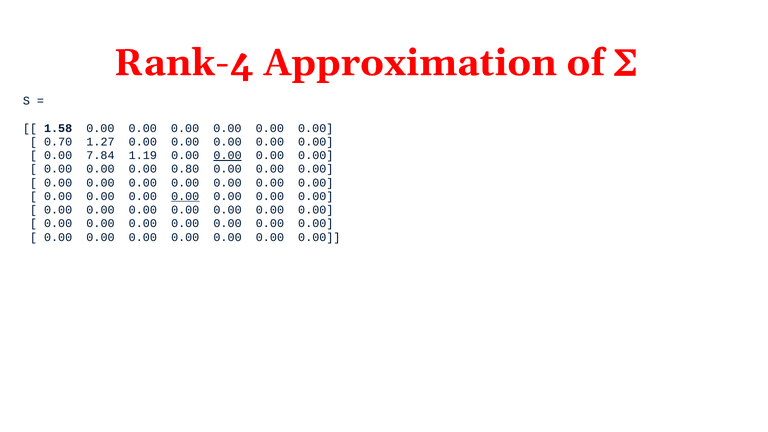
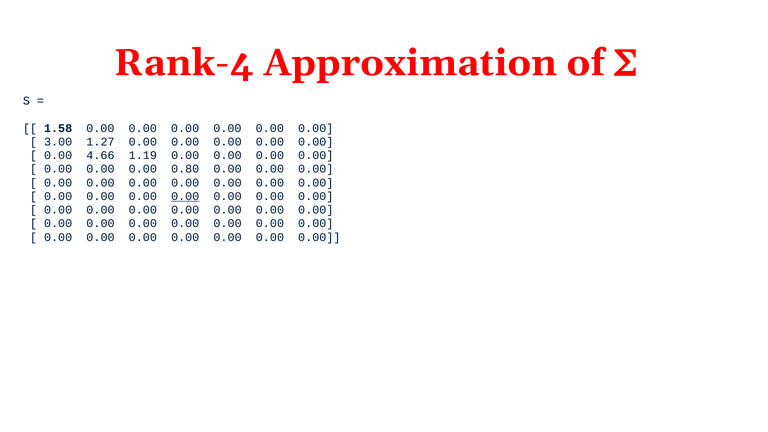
0.70: 0.70 -> 3.00
7.84: 7.84 -> 4.66
0.00 at (228, 155) underline: present -> none
